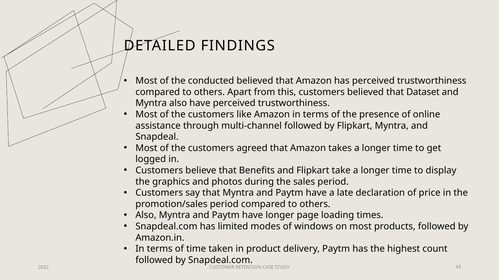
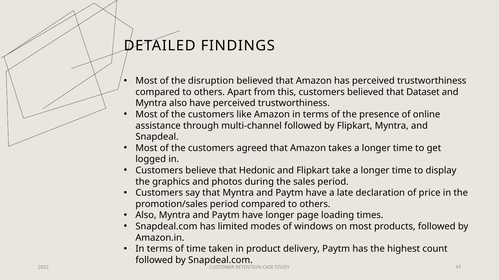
conducted: conducted -> disruption
Benefits: Benefits -> Hedonic
